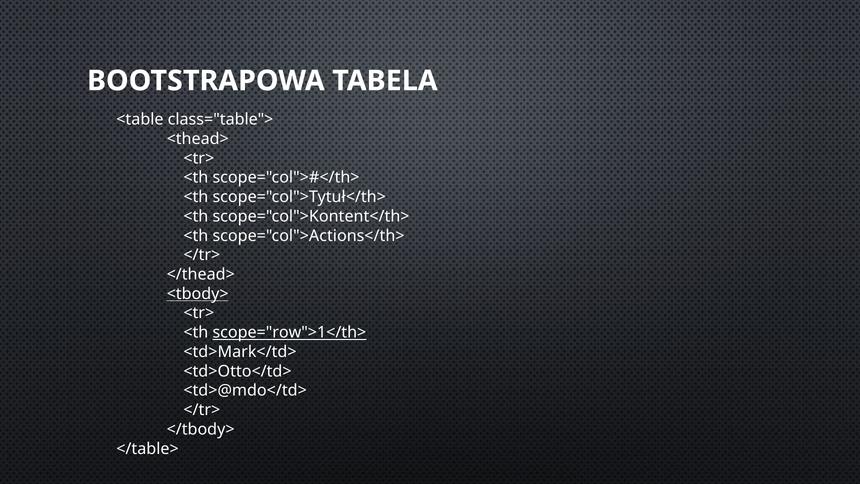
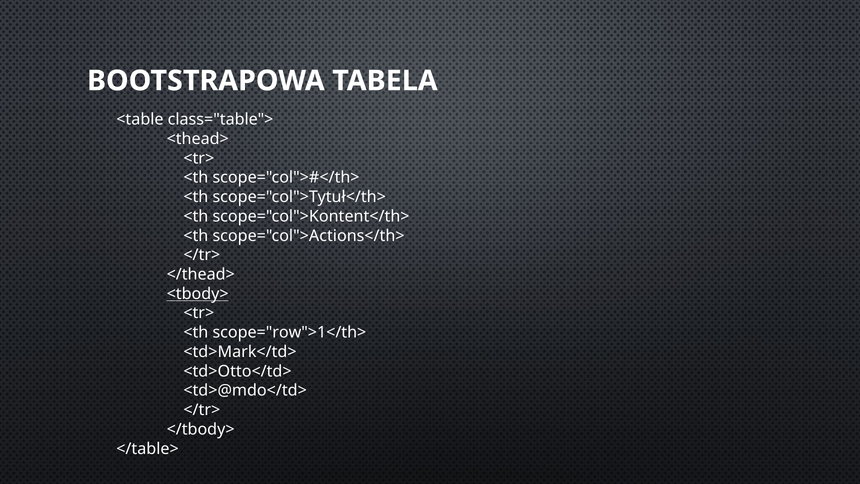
scope="row">1</th> underline: present -> none
